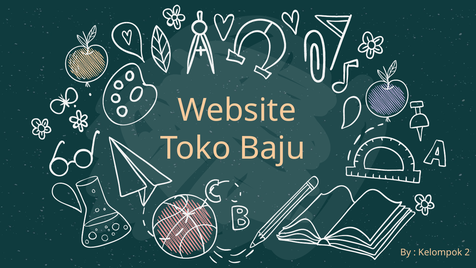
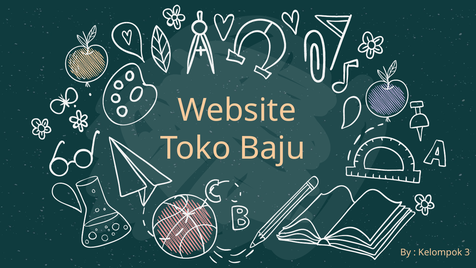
2: 2 -> 3
